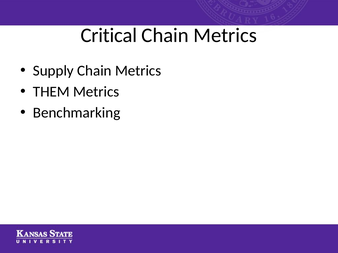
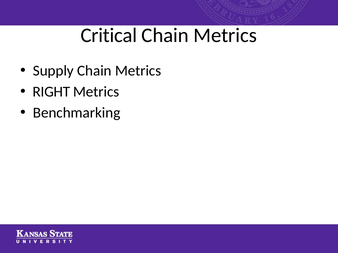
THEM: THEM -> RIGHT
